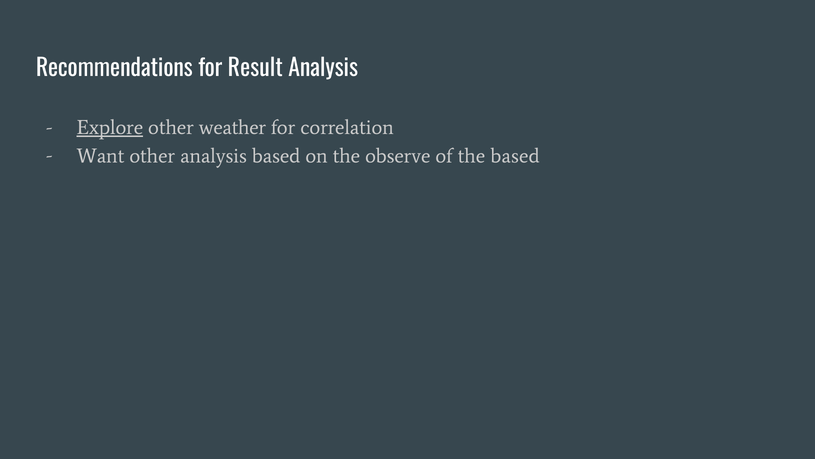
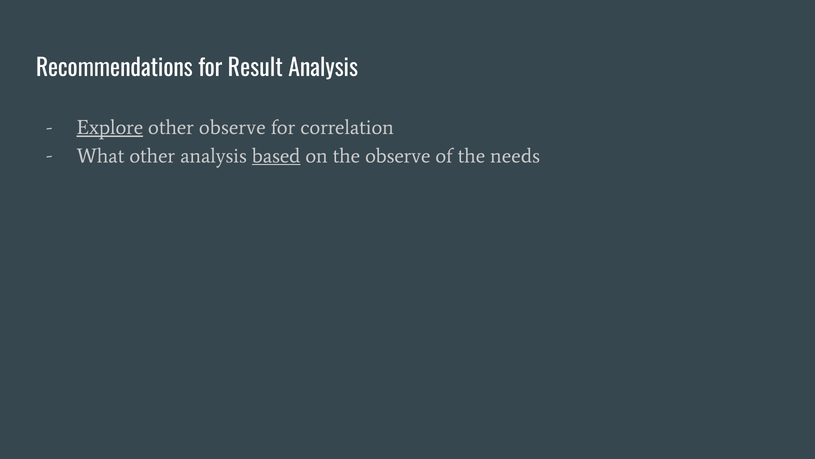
other weather: weather -> observe
Want: Want -> What
based at (276, 156) underline: none -> present
the based: based -> needs
